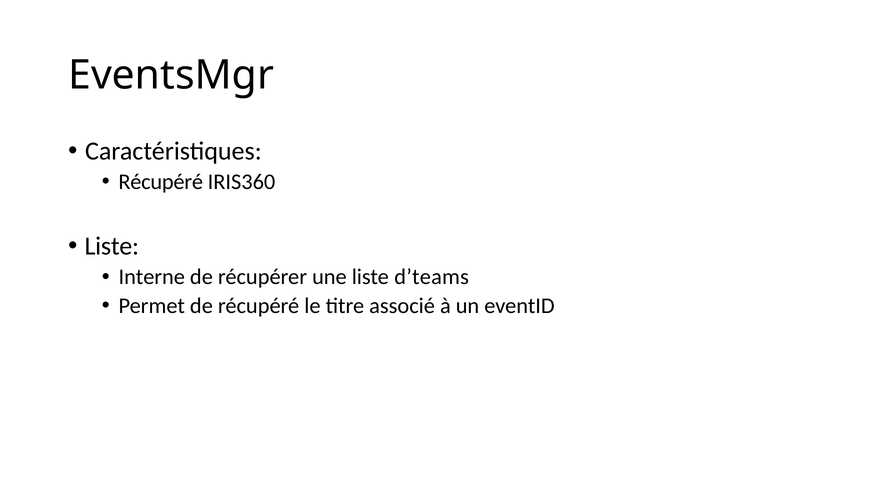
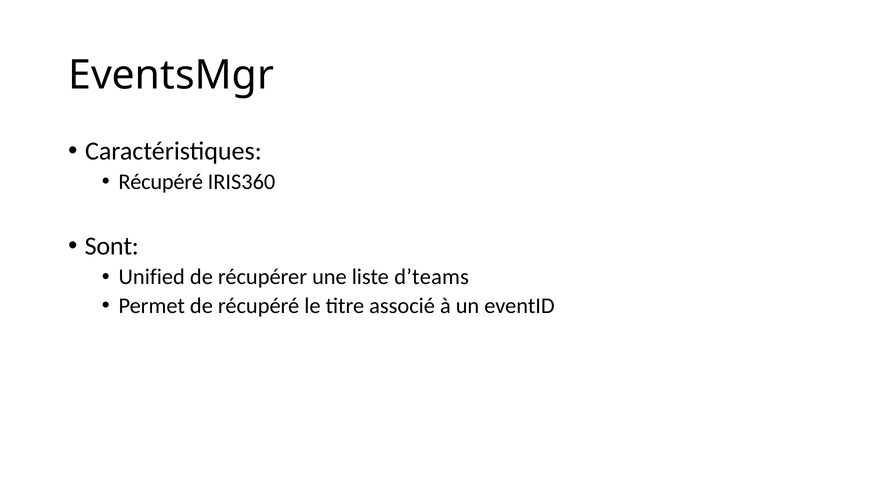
Liste at (112, 246): Liste -> Sont
Interne: Interne -> Unified
